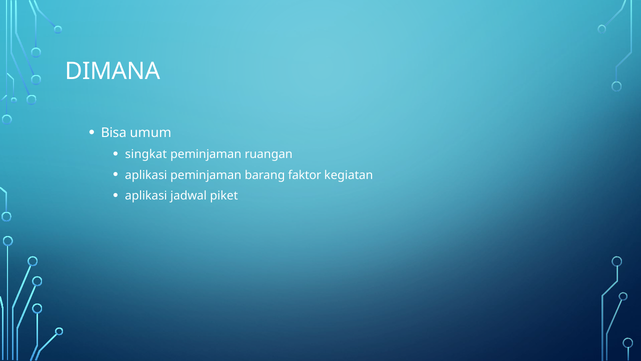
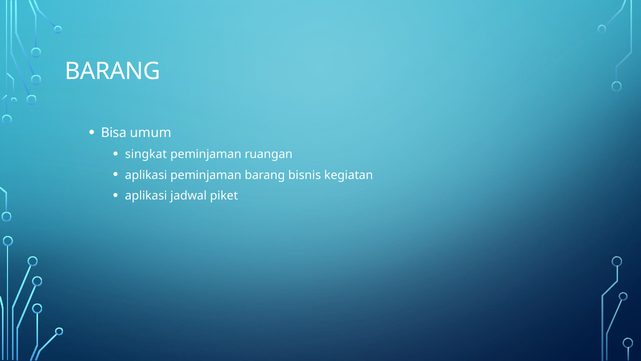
DIMANA at (112, 71): DIMANA -> BARANG
faktor: faktor -> bisnis
